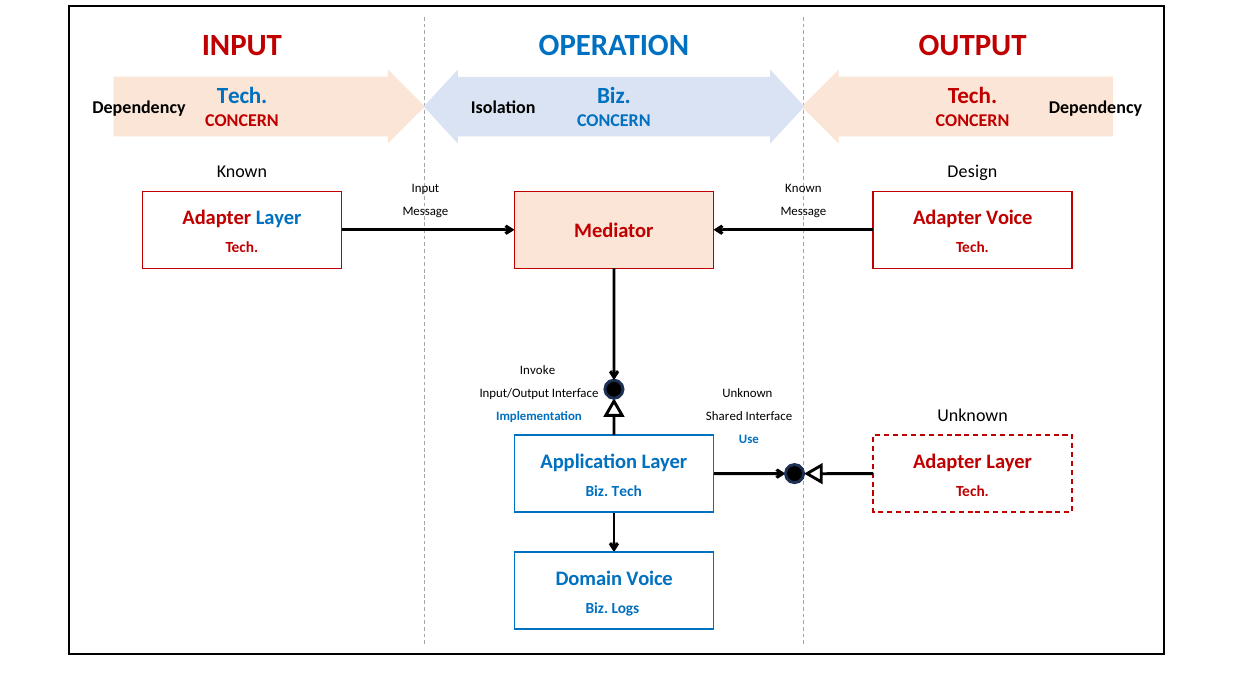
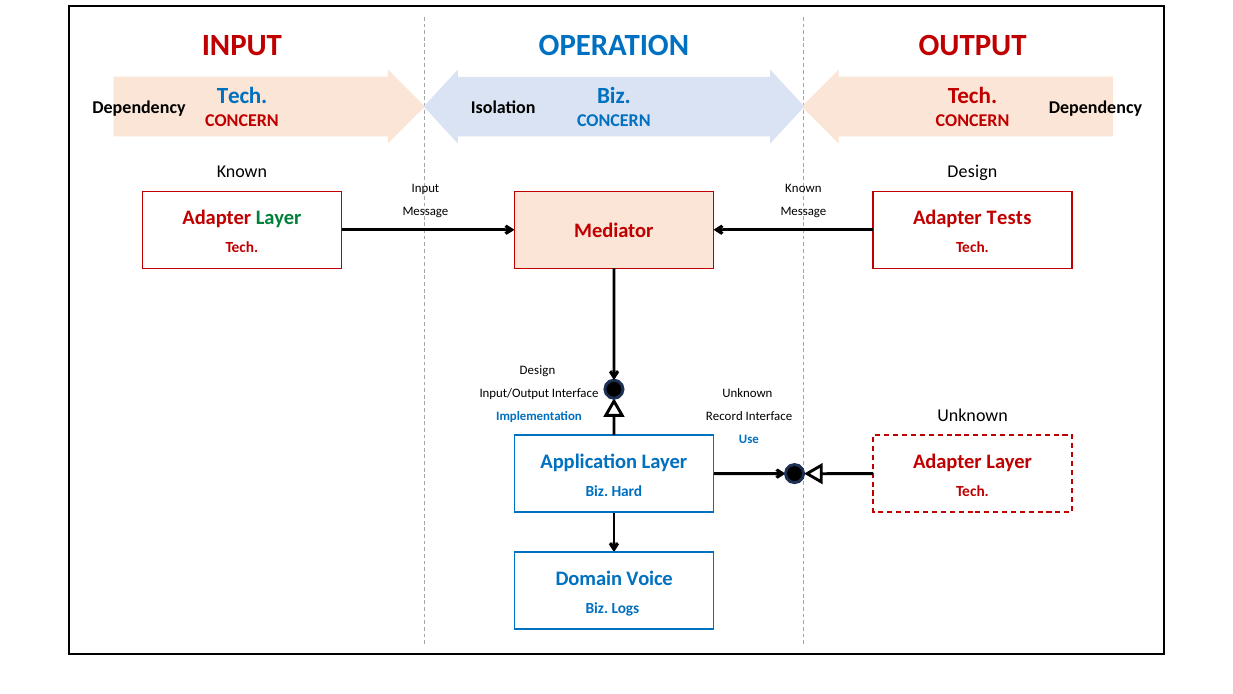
Layer at (279, 217) colour: blue -> green
Adapter Voice: Voice -> Tests
Invoke at (538, 370): Invoke -> Design
Shared: Shared -> Record
Biz Tech: Tech -> Hard
